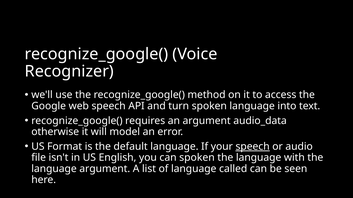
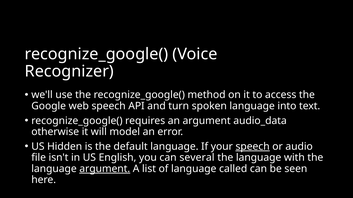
Format: Format -> Hidden
can spoken: spoken -> several
argument at (105, 169) underline: none -> present
